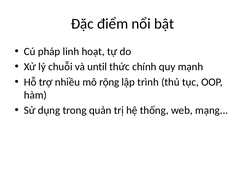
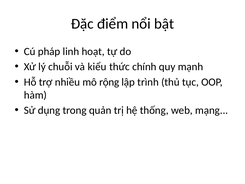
until: until -> kiểu
